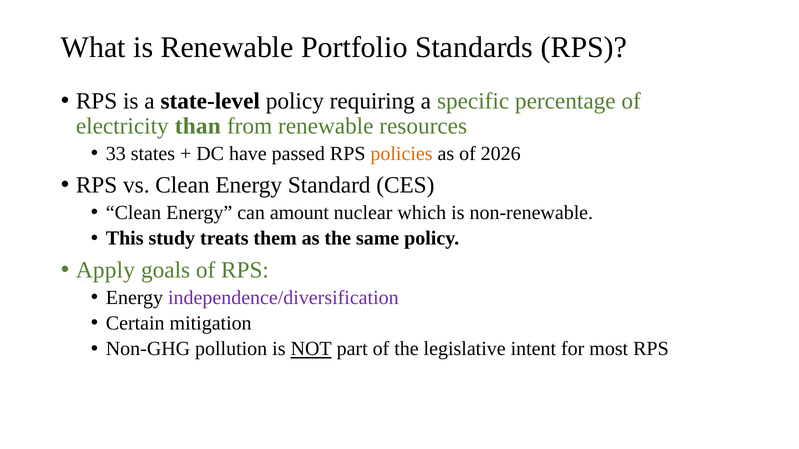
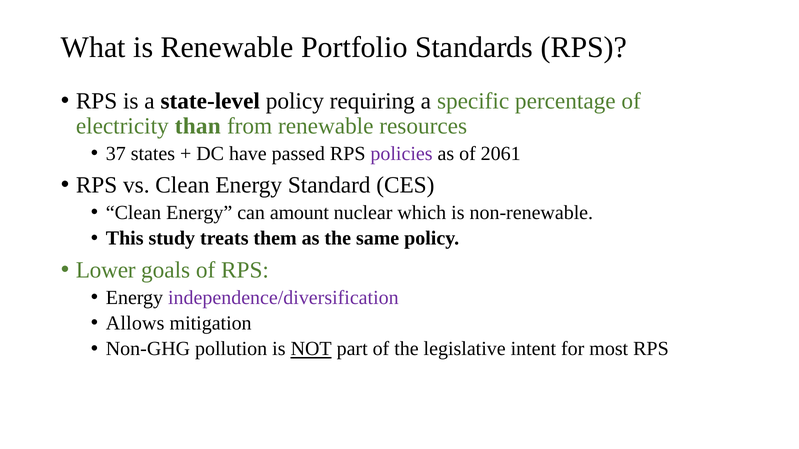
33: 33 -> 37
policies colour: orange -> purple
2026: 2026 -> 2061
Apply: Apply -> Lower
Certain: Certain -> Allows
